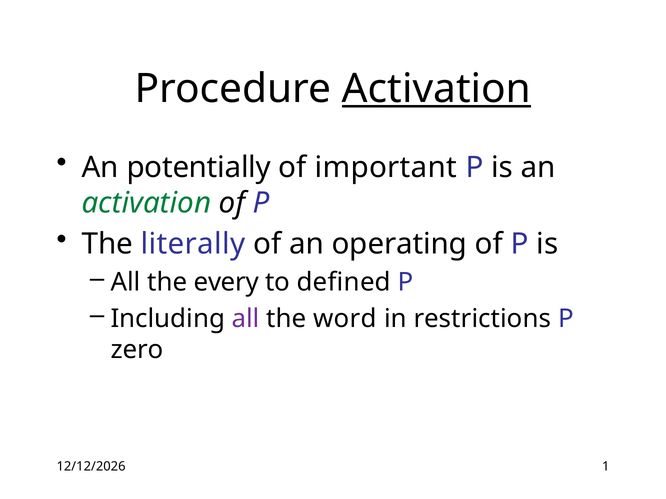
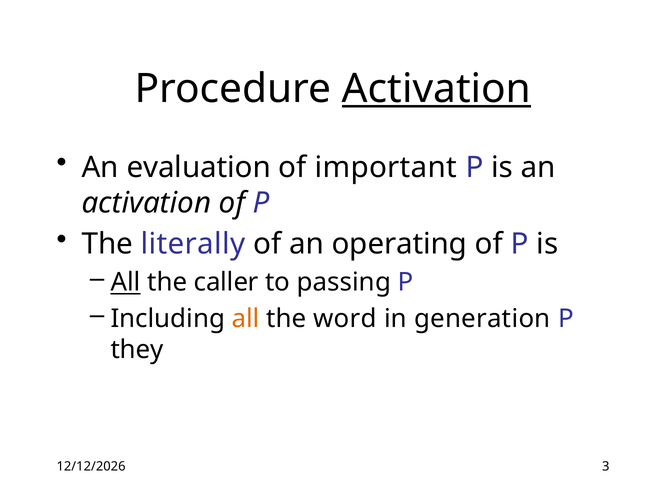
potentially: potentially -> evaluation
activation at (146, 203) colour: green -> black
All at (126, 283) underline: none -> present
every: every -> caller
defined: defined -> passing
all at (246, 319) colour: purple -> orange
restrictions: restrictions -> generation
zero: zero -> they
1: 1 -> 3
